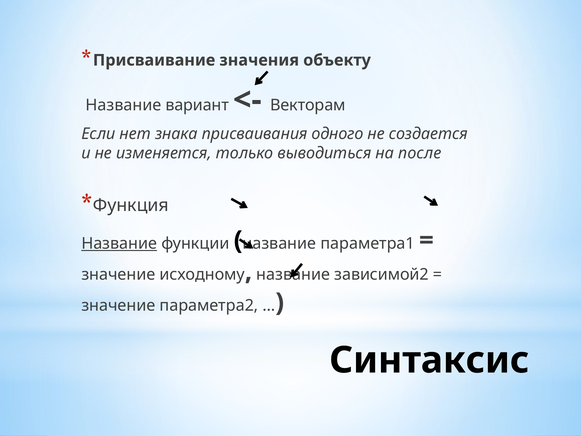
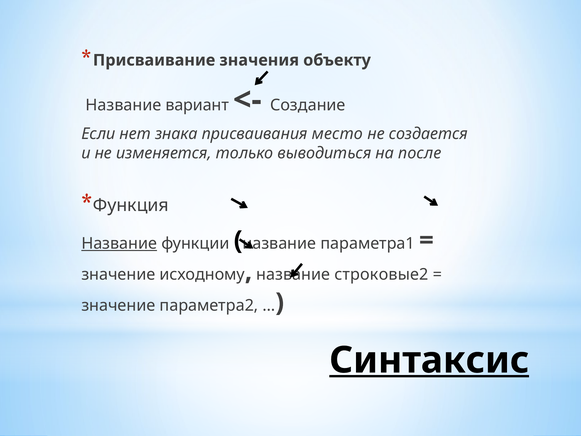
Векторам: Векторам -> Создание
одного: одного -> место
зависимой2: зависимой2 -> строковые2
Синтаксис underline: none -> present
